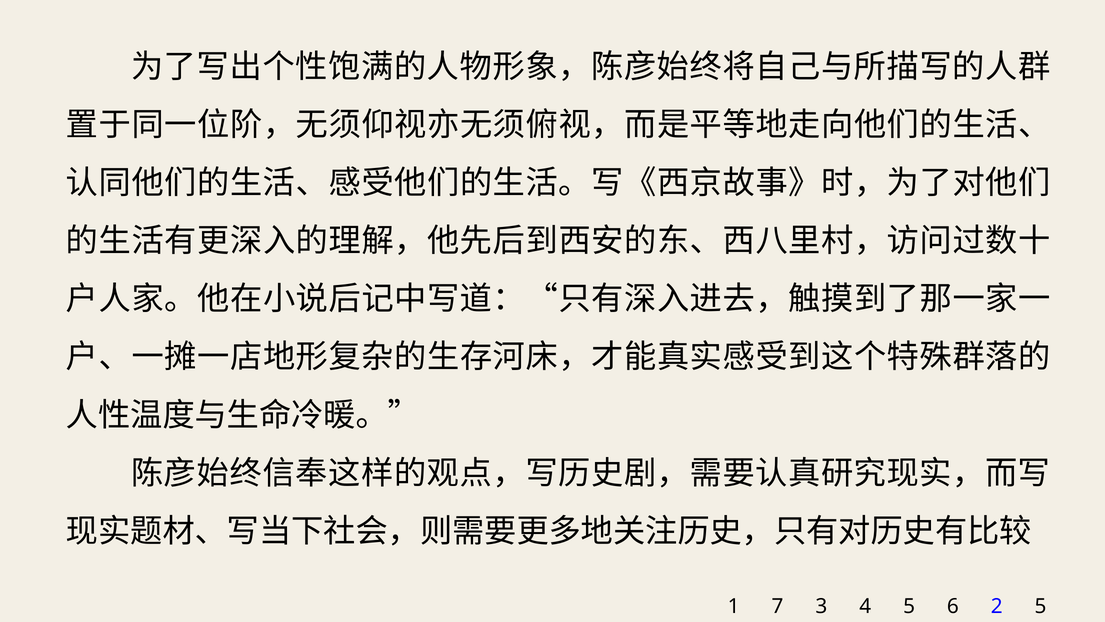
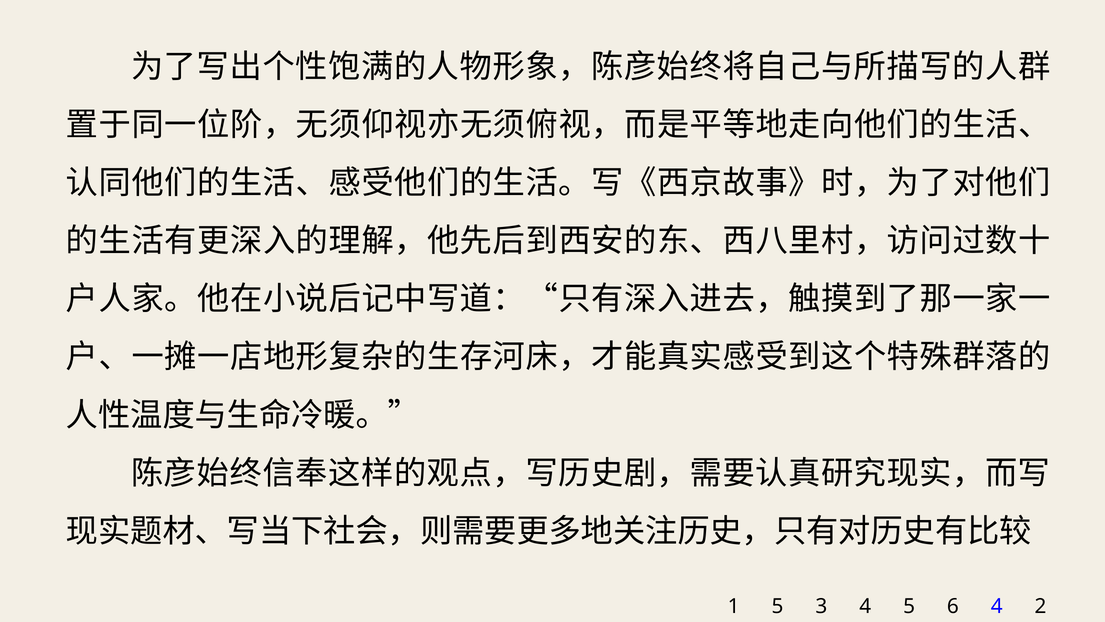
1 7: 7 -> 5
3 2: 2 -> 4
4 5: 5 -> 2
